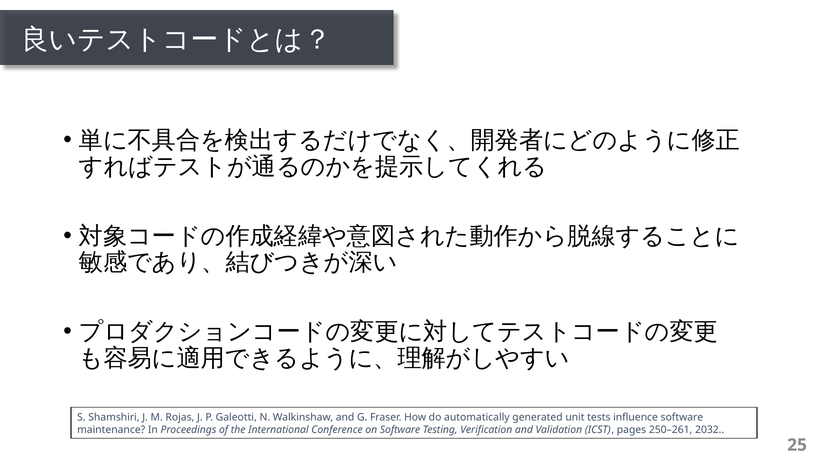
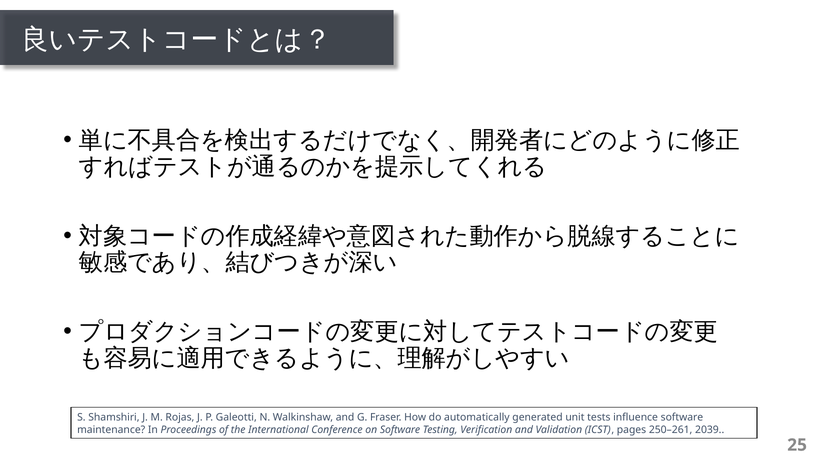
2032: 2032 -> 2039
